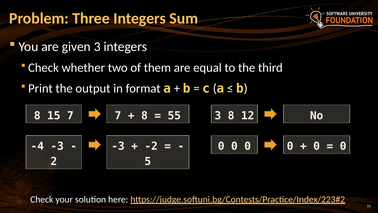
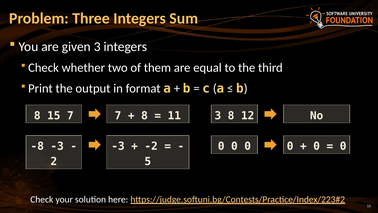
55: 55 -> 11
-4: -4 -> -8
